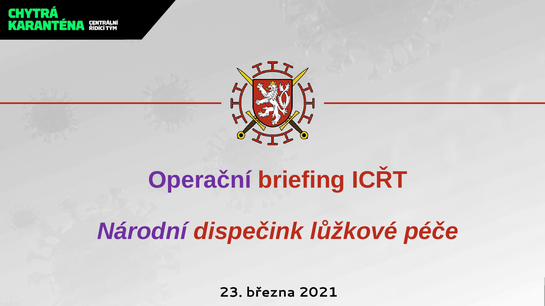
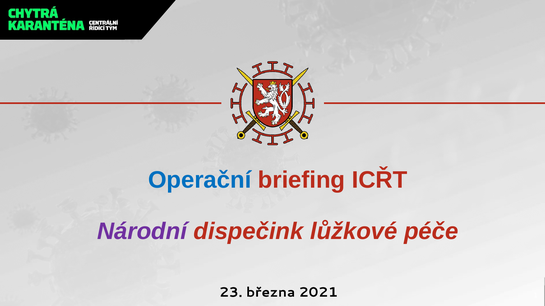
Operační colour: purple -> blue
